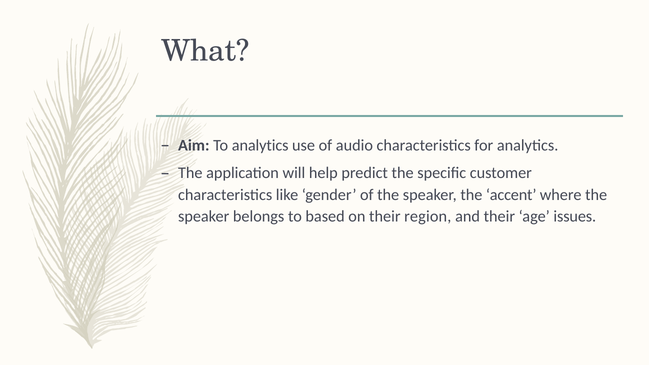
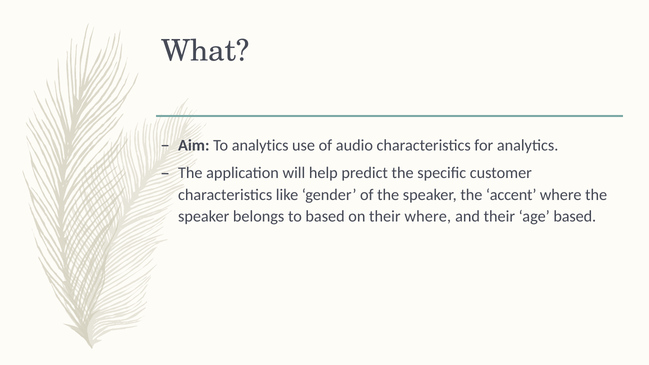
their region: region -> where
age issues: issues -> based
